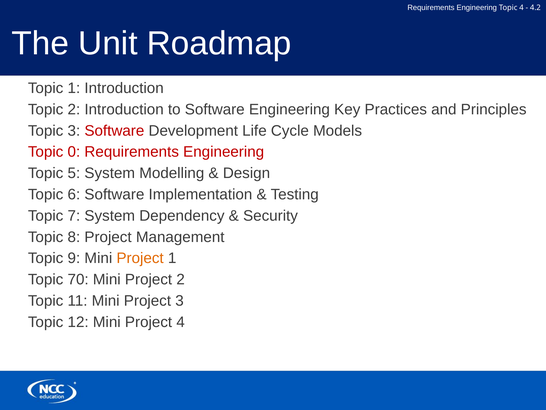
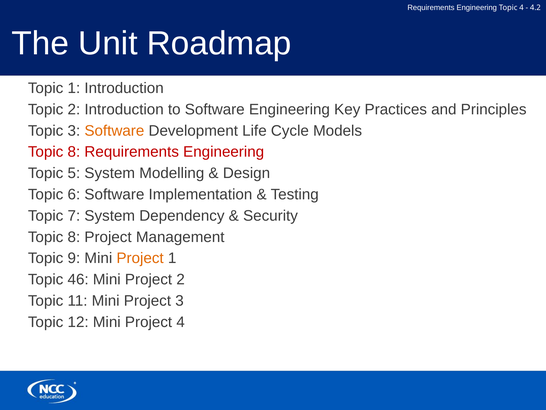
Software at (114, 131) colour: red -> orange
0 at (74, 152): 0 -> 8
70: 70 -> 46
